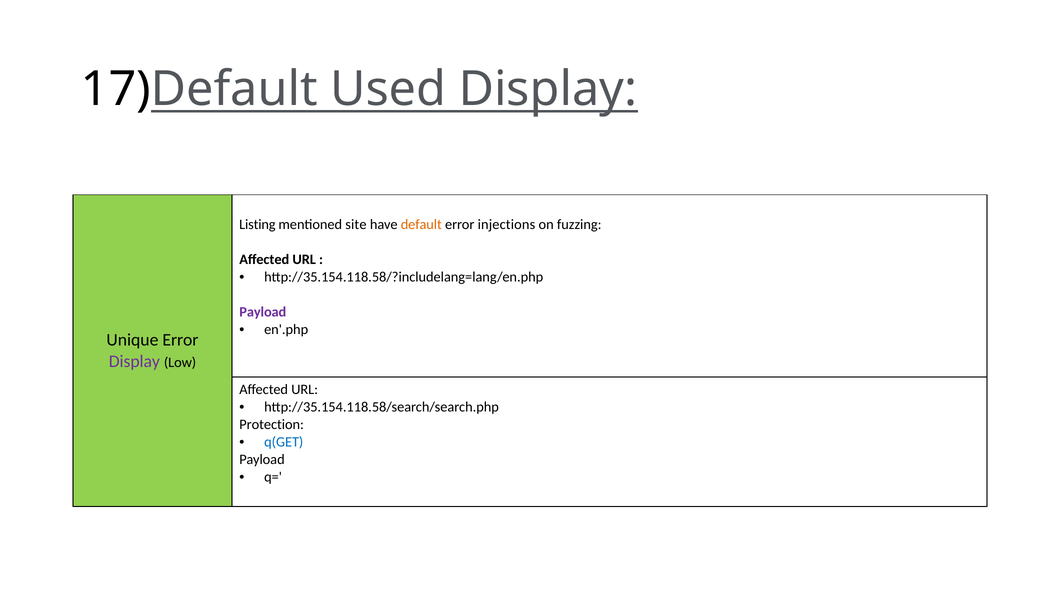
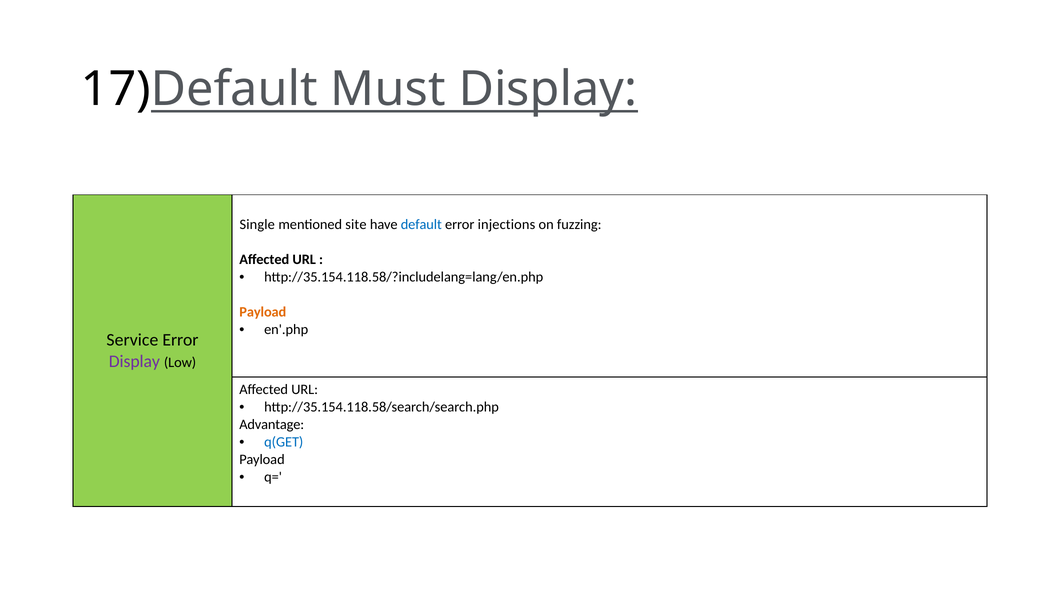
Used: Used -> Must
Listing: Listing -> Single
default colour: orange -> blue
Payload at (263, 312) colour: purple -> orange
Unique: Unique -> Service
Protection: Protection -> Advantage
